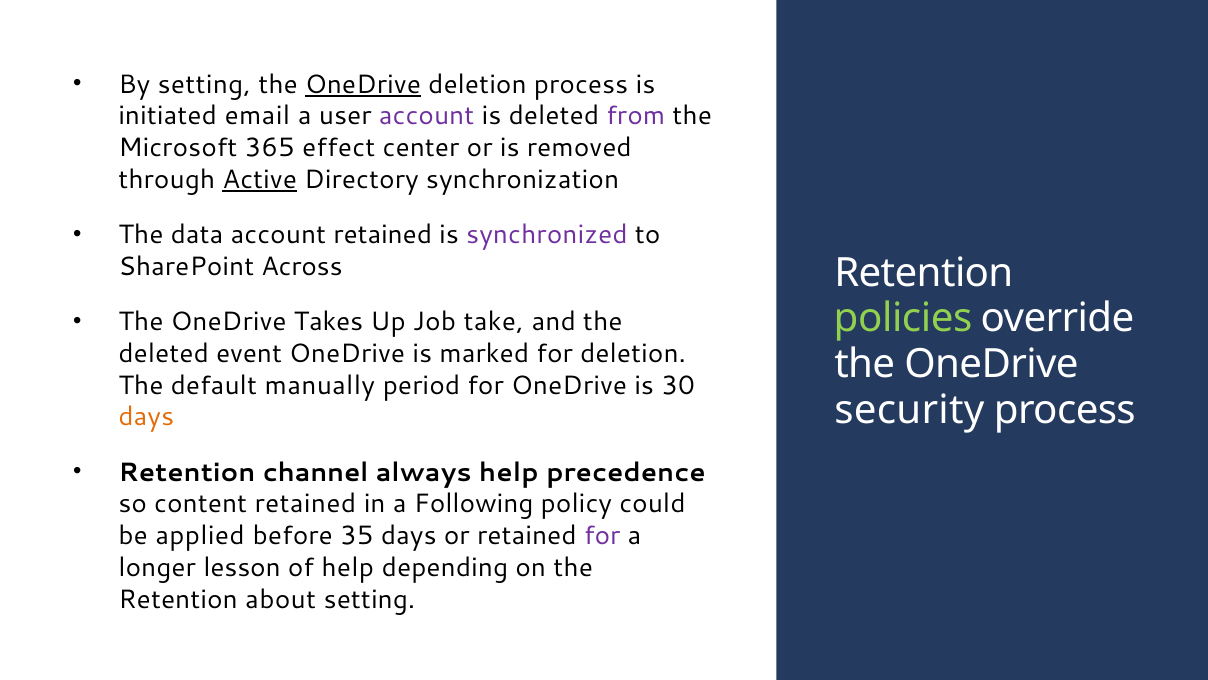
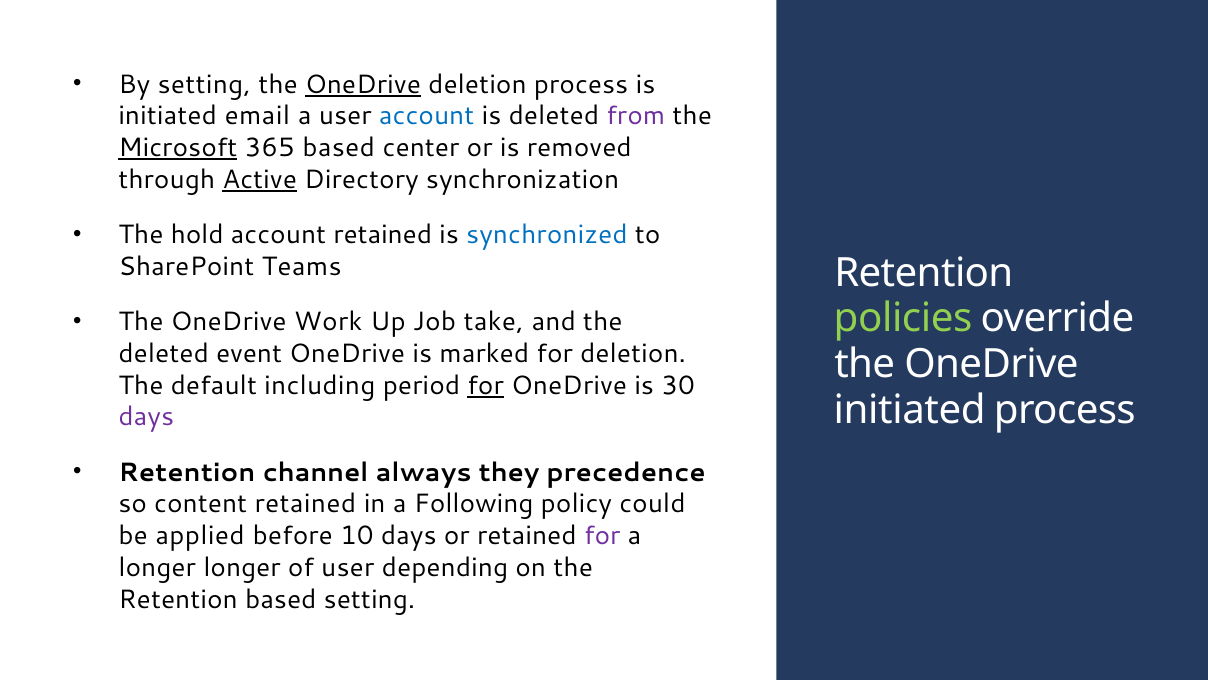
account at (427, 116) colour: purple -> blue
Microsoft underline: none -> present
365 effect: effect -> based
data: data -> hold
synchronized colour: purple -> blue
Across: Across -> Teams
Takes: Takes -> Work
manually: manually -> including
for at (486, 385) underline: none -> present
security at (909, 409): security -> initiated
days at (146, 417) colour: orange -> purple
always help: help -> they
35: 35 -> 10
longer lesson: lesson -> longer
of help: help -> user
Retention about: about -> based
